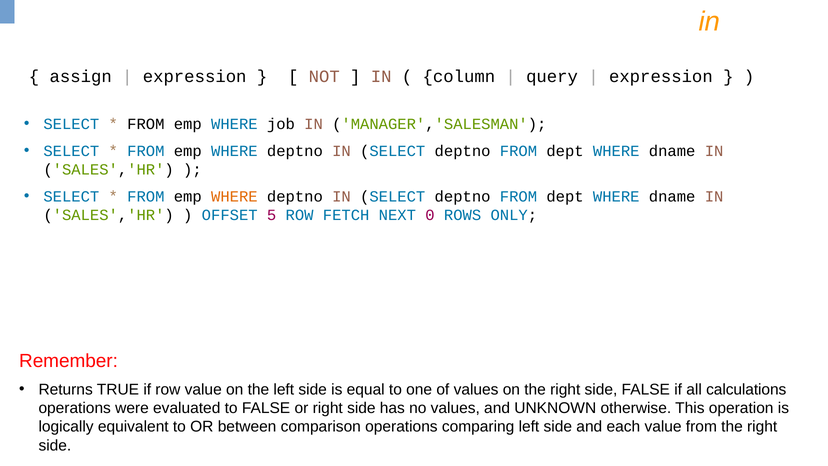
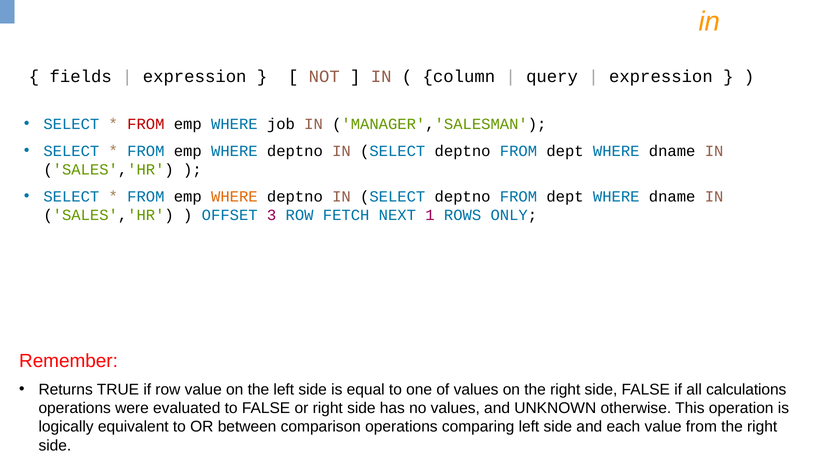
assign: assign -> fields
FROM at (146, 124) colour: black -> red
5: 5 -> 3
0: 0 -> 1
